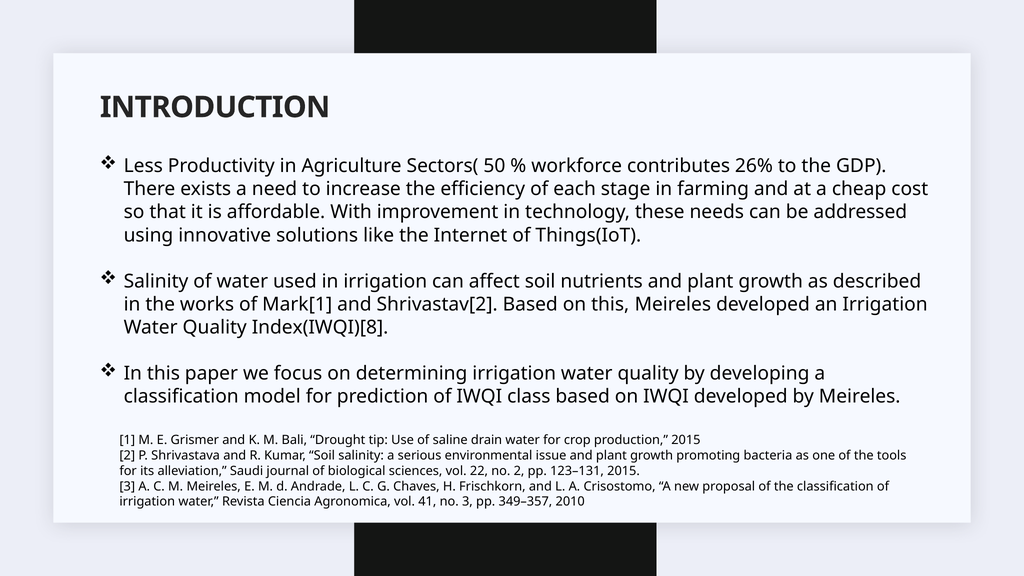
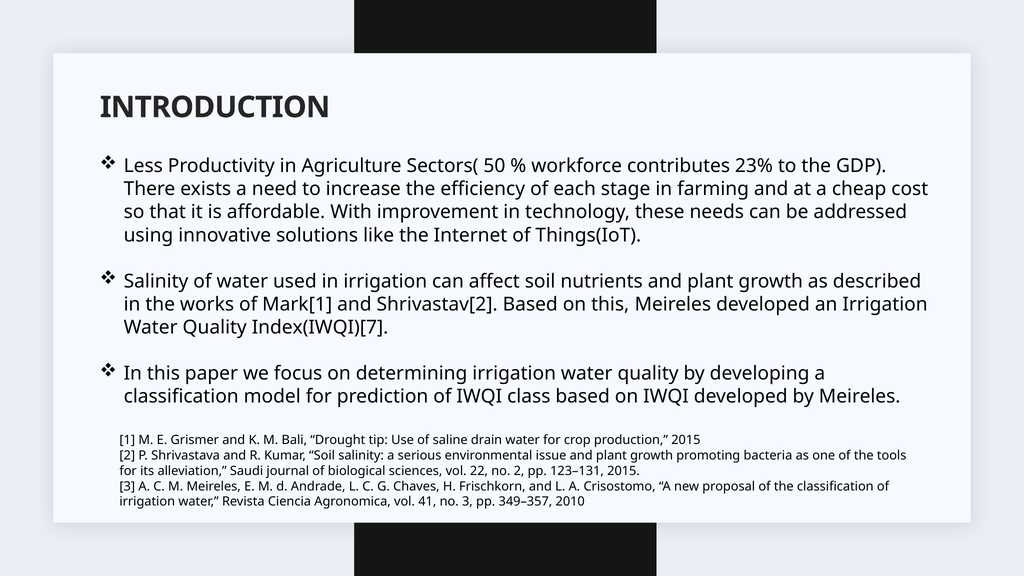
26%: 26% -> 23%
Index(IWQI)[8: Index(IWQI)[8 -> Index(IWQI)[7
